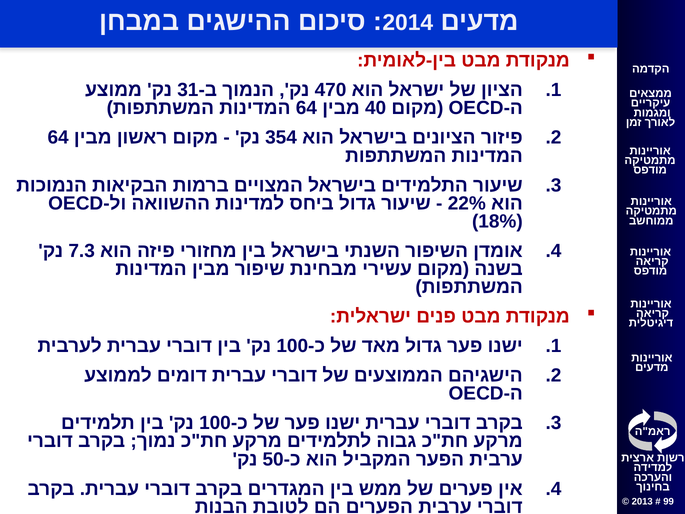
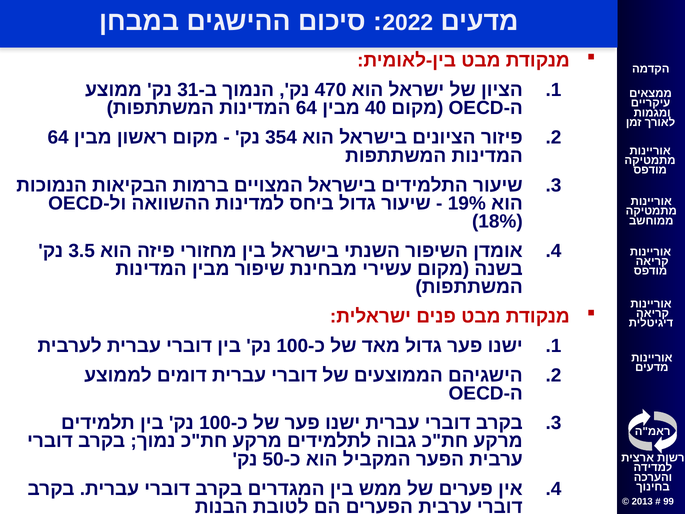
2014: 2014 -> 2022
22%: 22% -> 19%
7.3: 7.3 -> 3.5
